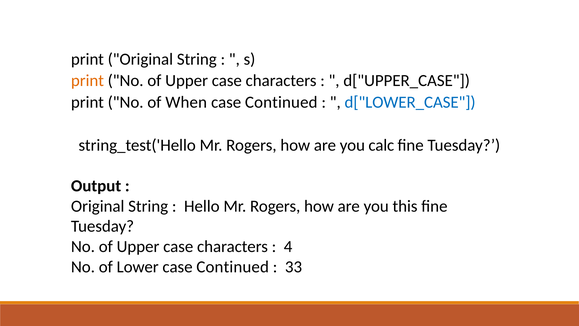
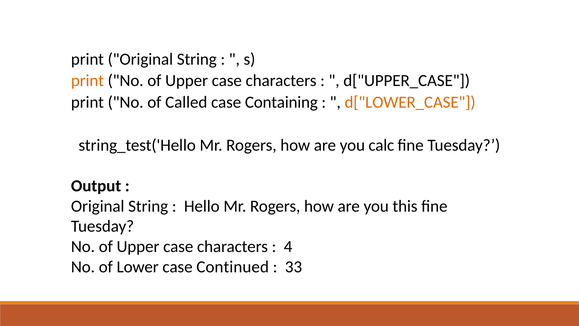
When: When -> Called
Continued at (281, 102): Continued -> Containing
d["LOWER_CASE colour: blue -> orange
